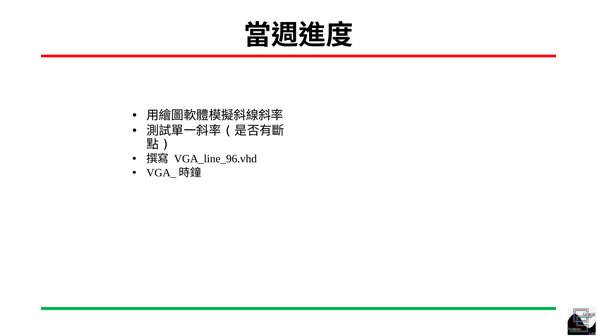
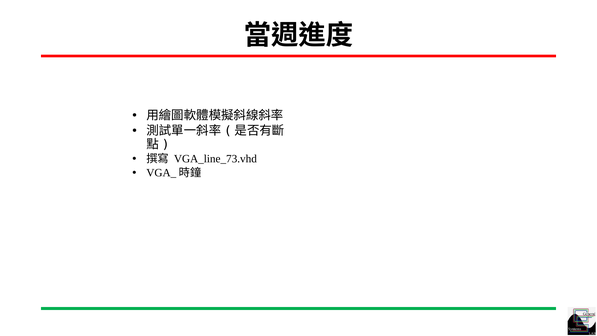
VGA_line_96.vhd: VGA_line_96.vhd -> VGA_line_73.vhd
